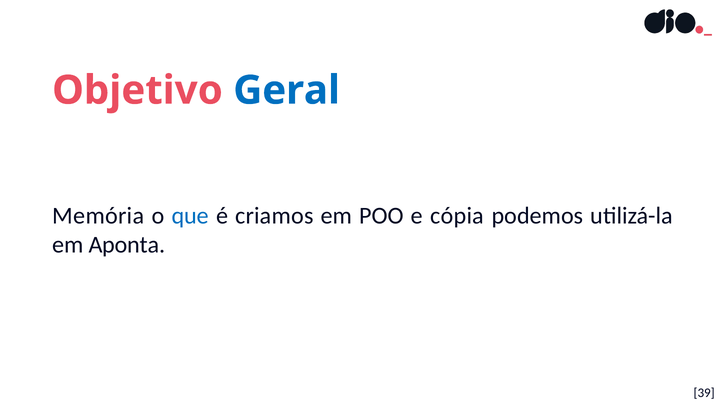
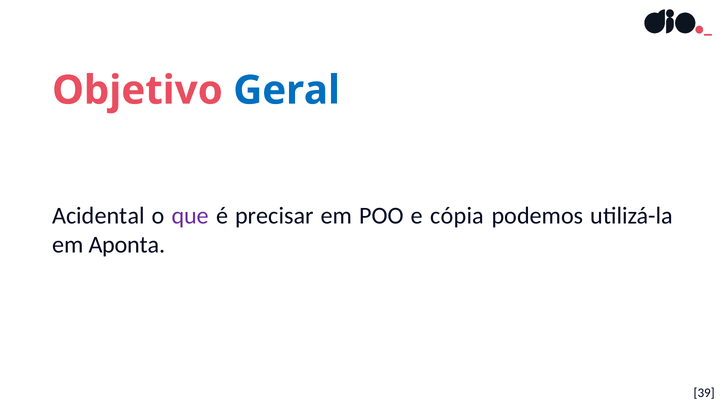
Memória: Memória -> Acidental
que colour: blue -> purple
criamos: criamos -> precisar
